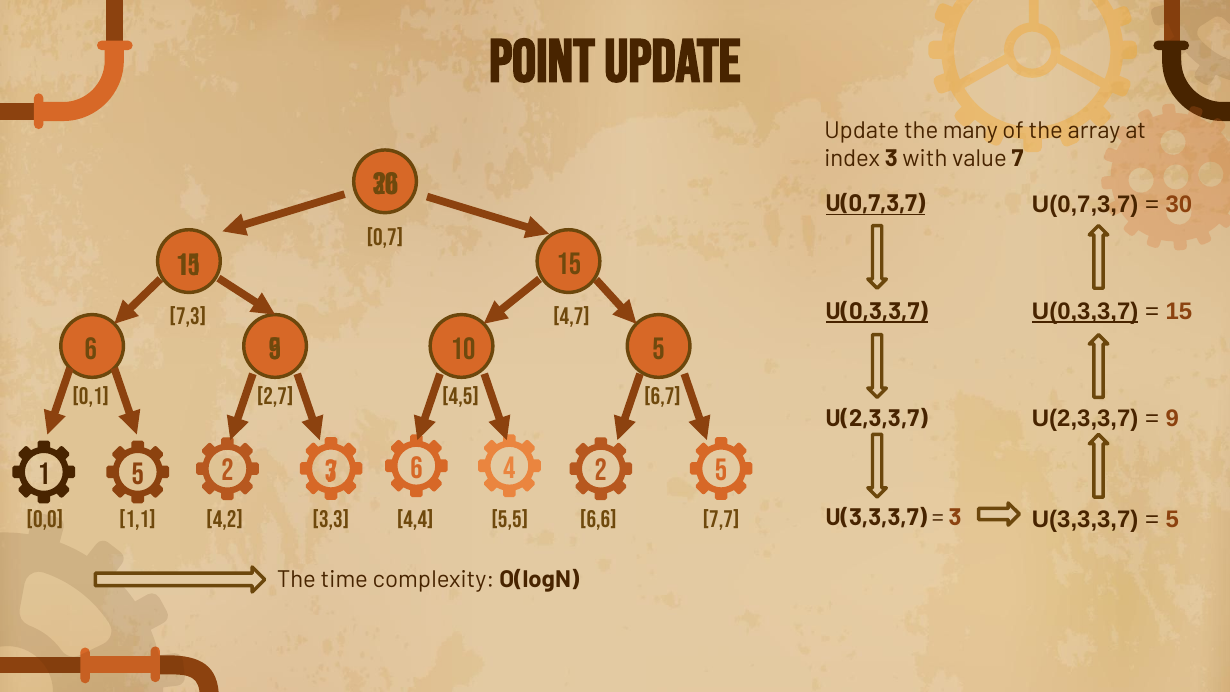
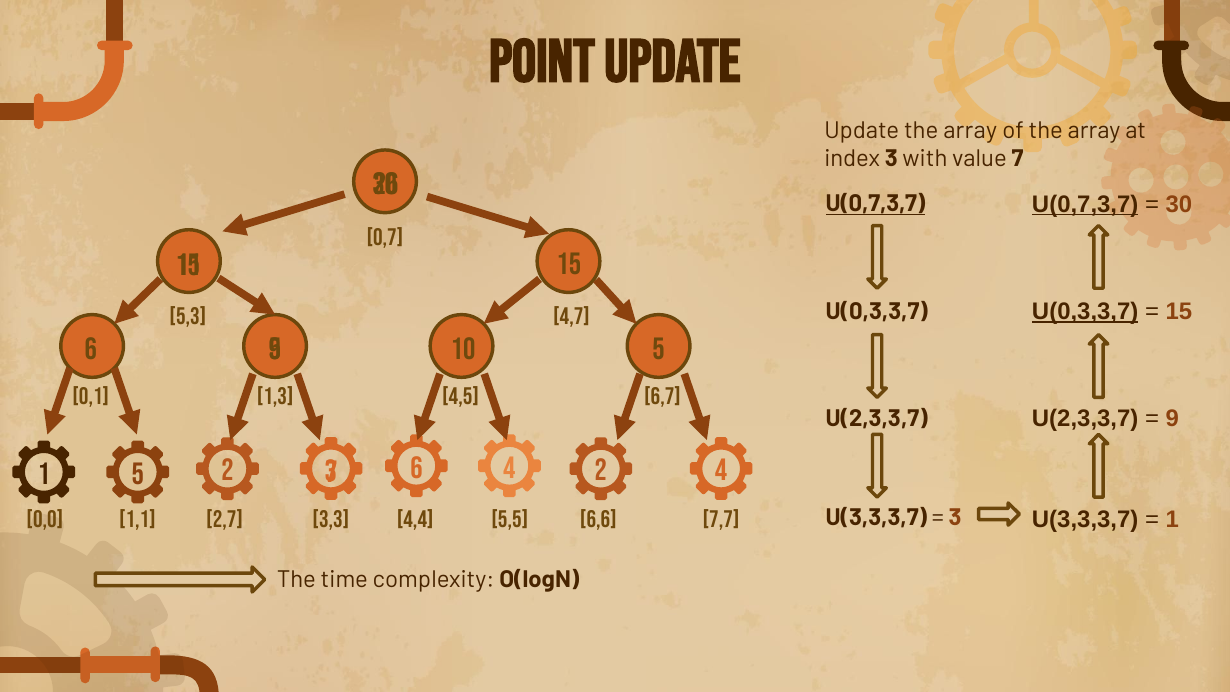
Update the many: many -> array
U(0,7,3,7 at (1085, 204) underline: none -> present
U(0,3,3,7 at (877, 312) underline: present -> none
7,3: 7,3 -> 5,3
2,7: 2,7 -> 1,3
4 2 5: 5 -> 4
5 at (1172, 520): 5 -> 1
4,2: 4,2 -> 2,7
